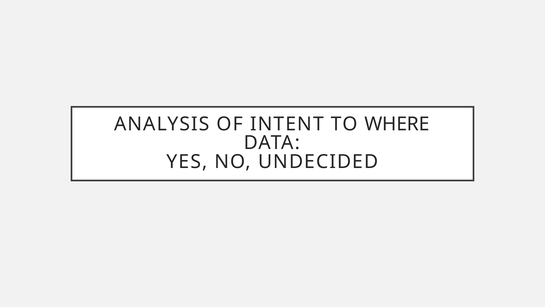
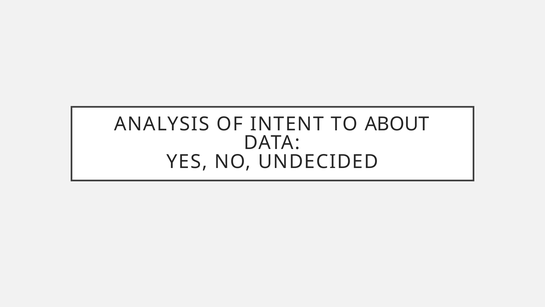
WHERE: WHERE -> ABOUT
